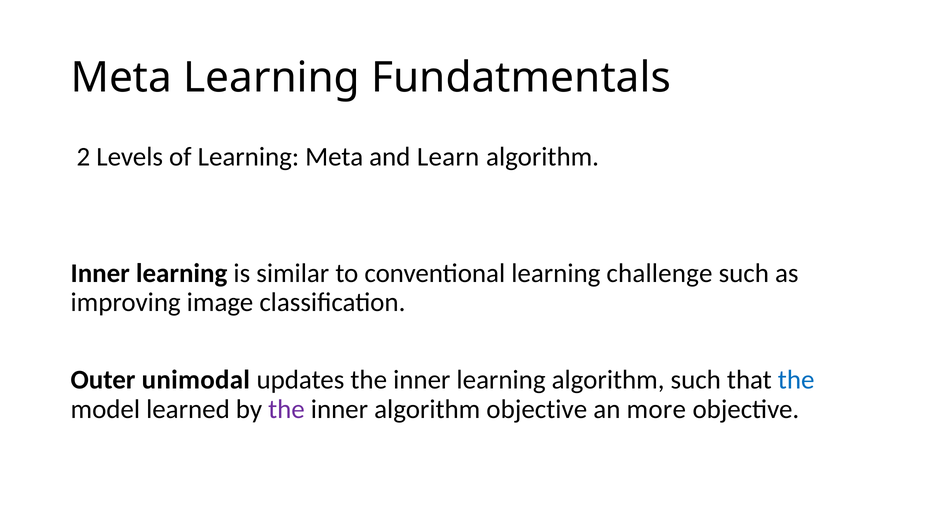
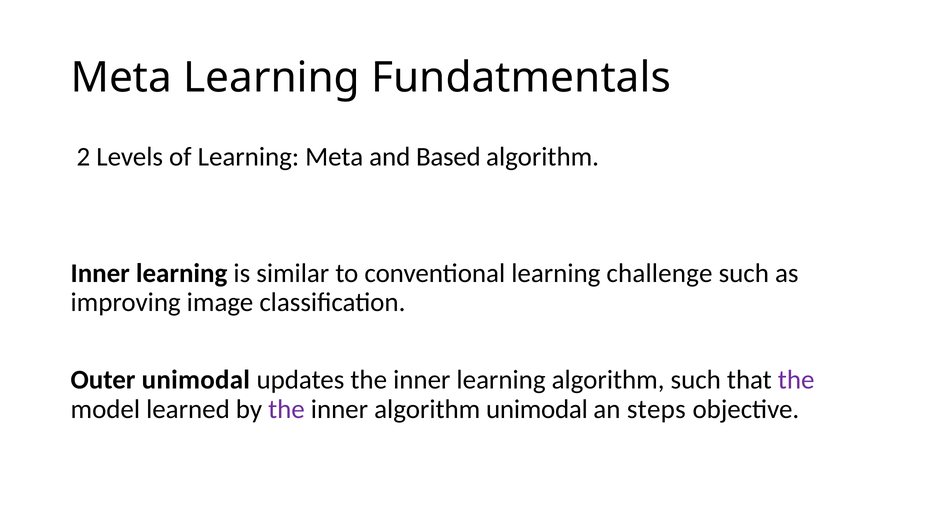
Learn: Learn -> Based
the at (796, 380) colour: blue -> purple
algorithm objective: objective -> unimodal
more: more -> steps
